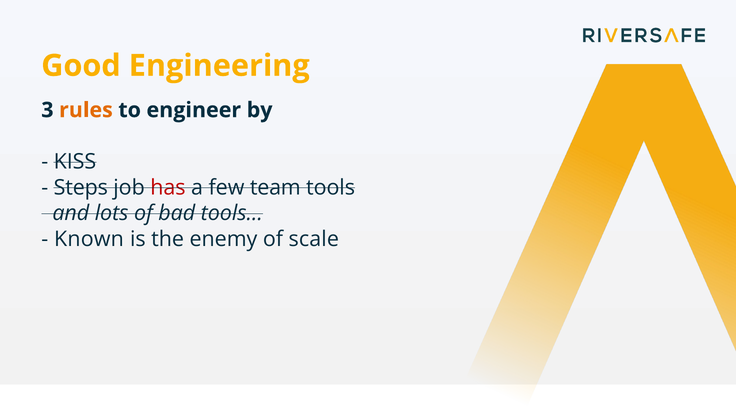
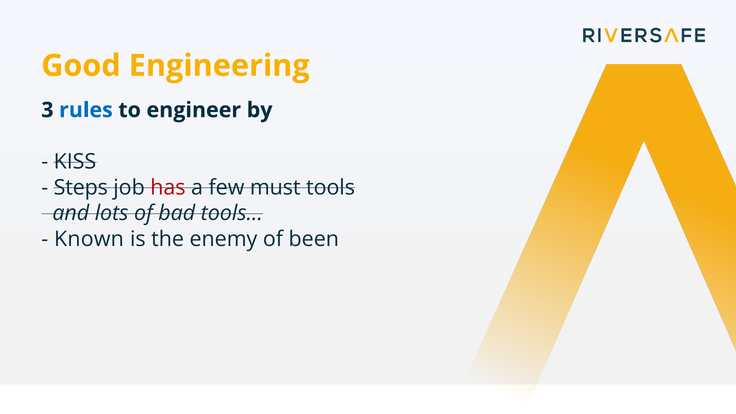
rules colour: orange -> blue
team: team -> must
scale: scale -> been
